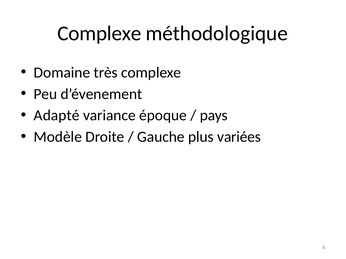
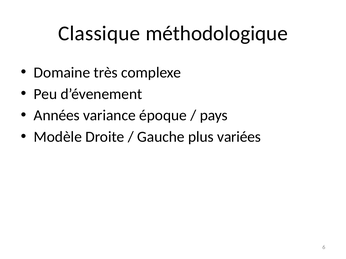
Complexe at (99, 33): Complexe -> Classique
Adapté: Adapté -> Années
